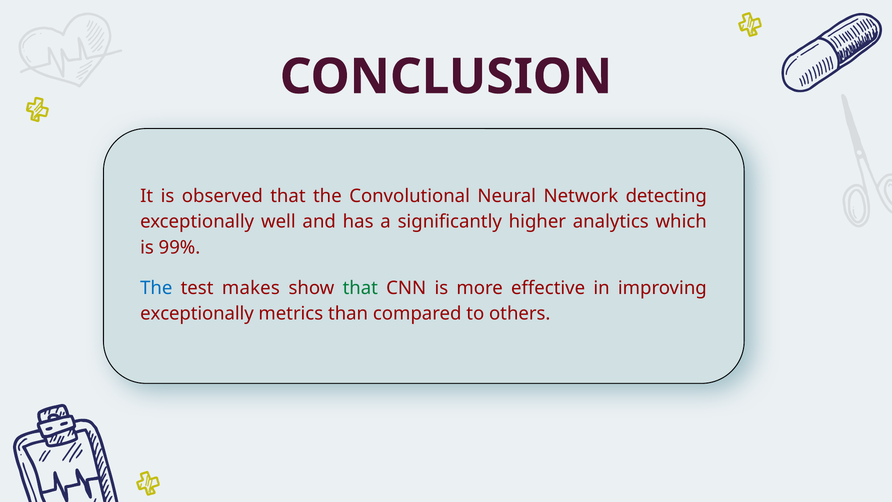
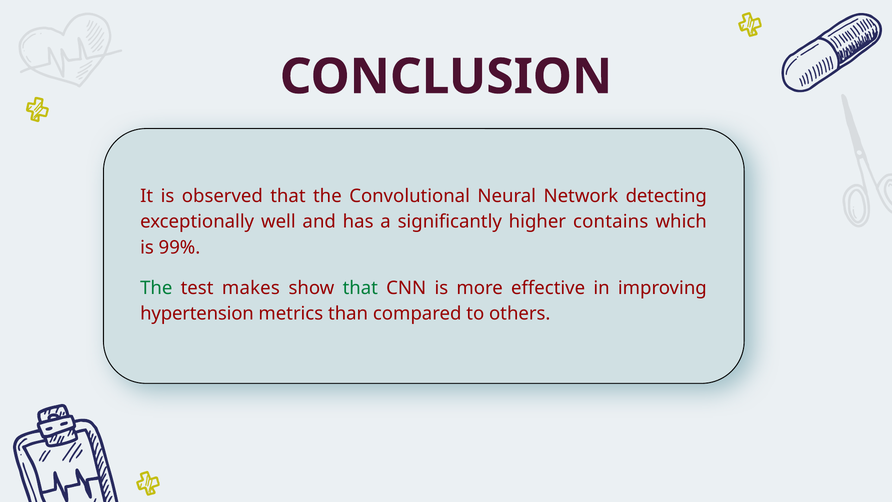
analytics: analytics -> contains
The at (156, 288) colour: blue -> green
exceptionally at (197, 313): exceptionally -> hypertension
